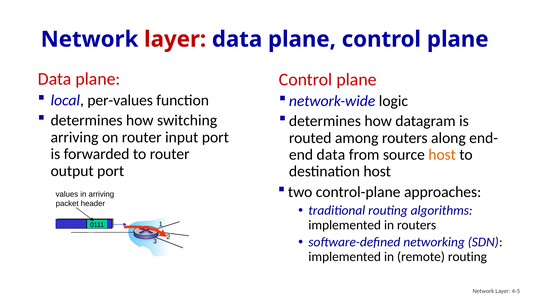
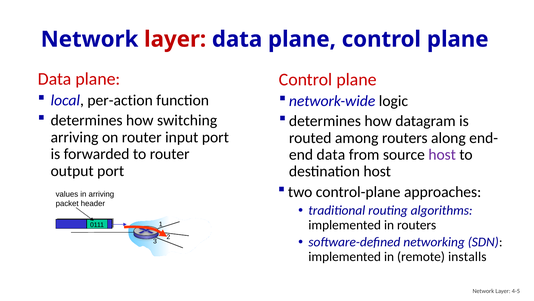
per-values: per-values -> per-action
host at (442, 154) colour: orange -> purple
remote routing: routing -> installs
